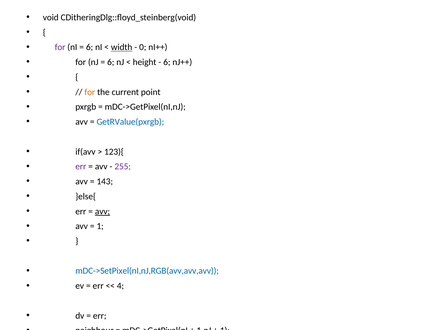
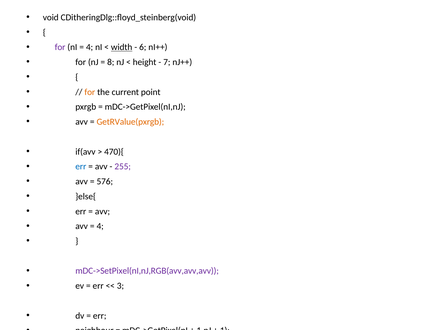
6 at (90, 47): 6 -> 4
0: 0 -> 6
6 at (111, 62): 6 -> 8
6 at (167, 62): 6 -> 7
GetRValue(pxrgb colour: blue -> orange
123){: 123){ -> 470){
err at (81, 167) colour: purple -> blue
143: 143 -> 576
avv at (102, 211) underline: present -> none
1 at (100, 226): 1 -> 4
mDC->SetPixel(nI,nJ,RGB(avv,avv,avv colour: blue -> purple
4 at (120, 286): 4 -> 3
